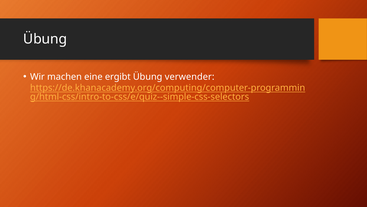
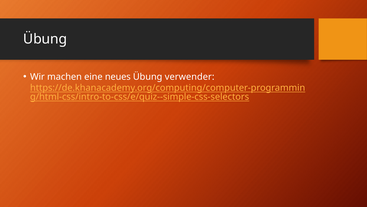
ergibt: ergibt -> neues
